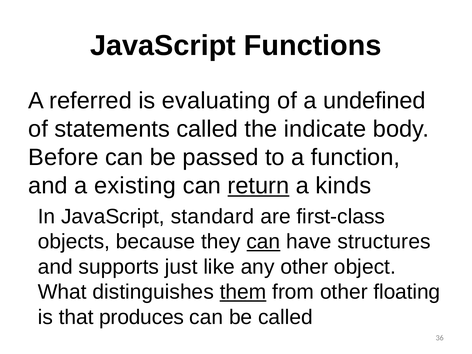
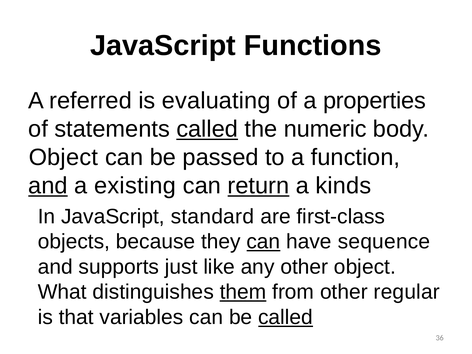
undefined: undefined -> properties
called at (207, 129) underline: none -> present
indicate: indicate -> numeric
Before at (63, 157): Before -> Object
and at (48, 186) underline: none -> present
structures: structures -> sequence
floating: floating -> regular
produces: produces -> variables
called at (286, 317) underline: none -> present
